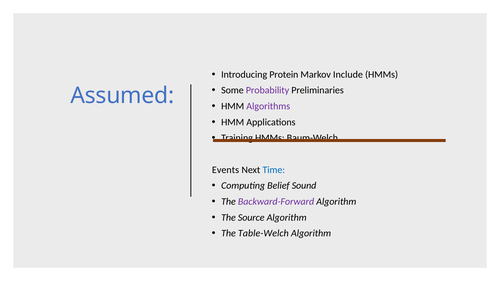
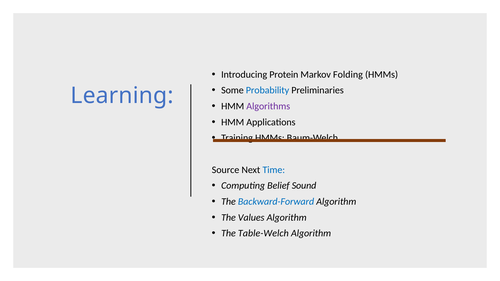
Include: Include -> Folding
Probability colour: purple -> blue
Assumed: Assumed -> Learning
Events: Events -> Source
Backward-Forward colour: purple -> blue
Source: Source -> Values
